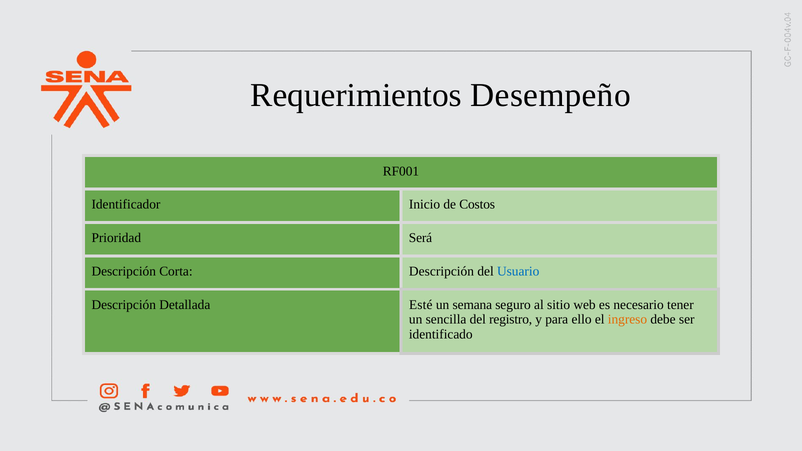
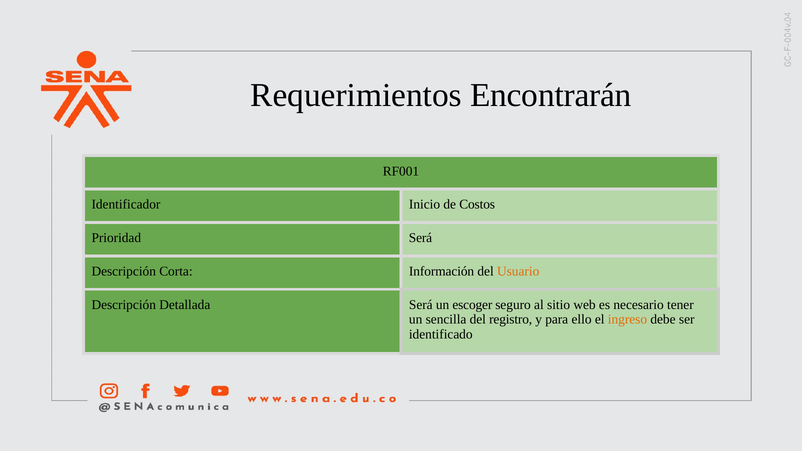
Desempeño: Desempeño -> Encontrarán
Corta Descripción: Descripción -> Información
Usuario colour: blue -> orange
Detallada Esté: Esté -> Será
semana: semana -> escoger
